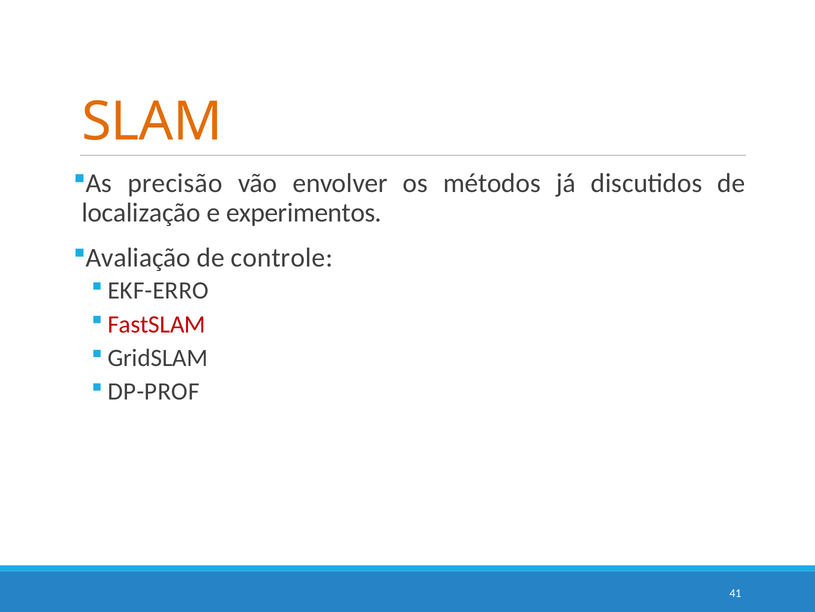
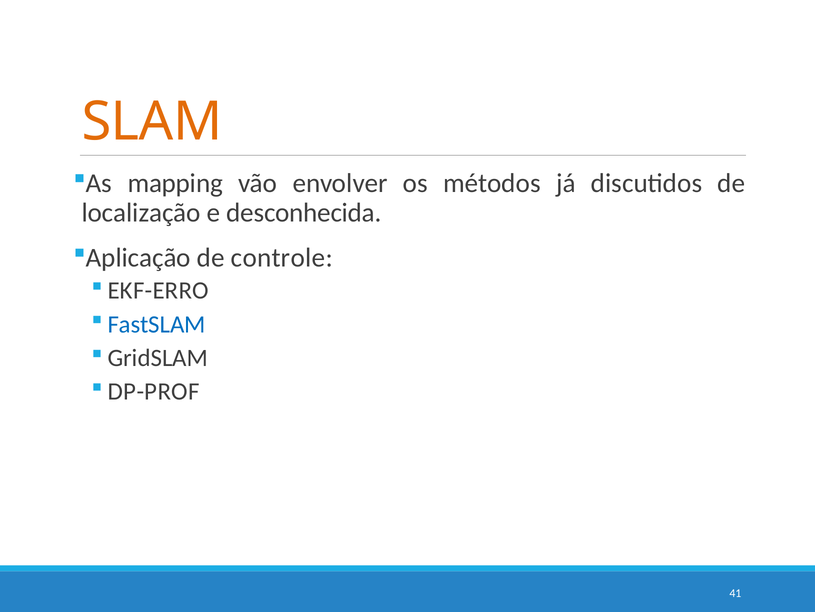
precisão: precisão -> mapping
experimentos: experimentos -> desconhecida
Avaliação: Avaliação -> Aplicação
FastSLAM colour: red -> blue
